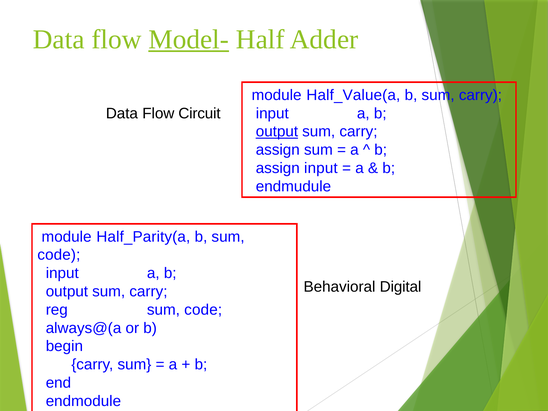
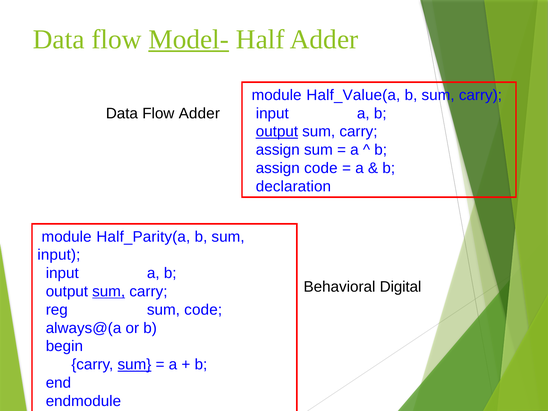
Flow Circuit: Circuit -> Adder
assign input: input -> code
endmudule: endmudule -> declaration
code at (59, 255): code -> input
sum at (109, 291) underline: none -> present
sum at (134, 365) underline: none -> present
